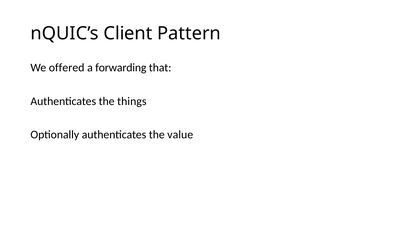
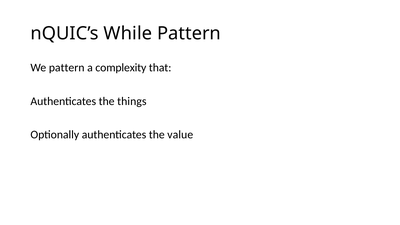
Client: Client -> While
We offered: offered -> pattern
forwarding: forwarding -> complexity
